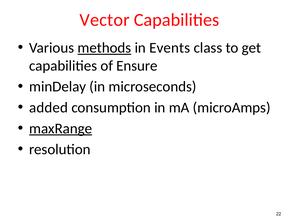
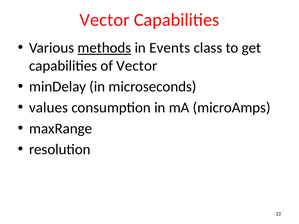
of Ensure: Ensure -> Vector
added: added -> values
maxRange underline: present -> none
